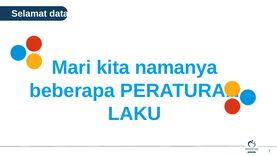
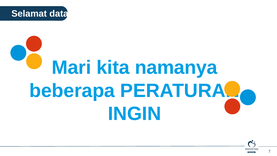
LAKU: LAKU -> INGIN
